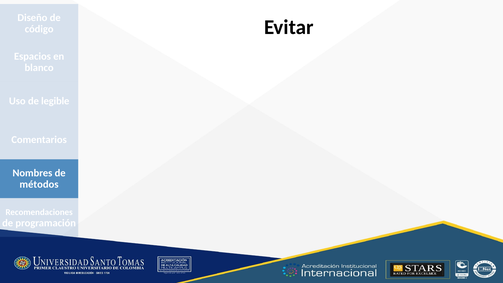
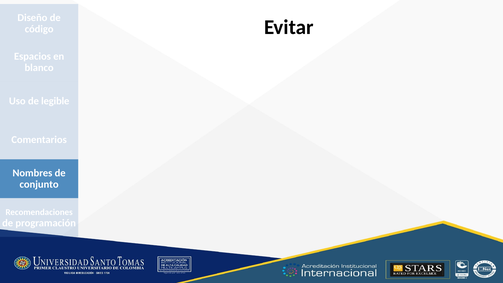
métodos: métodos -> conjunto
